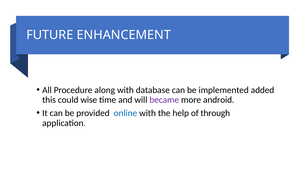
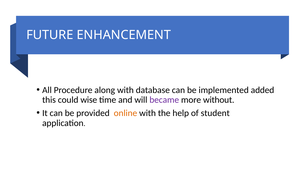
android: android -> without
online colour: blue -> orange
through: through -> student
